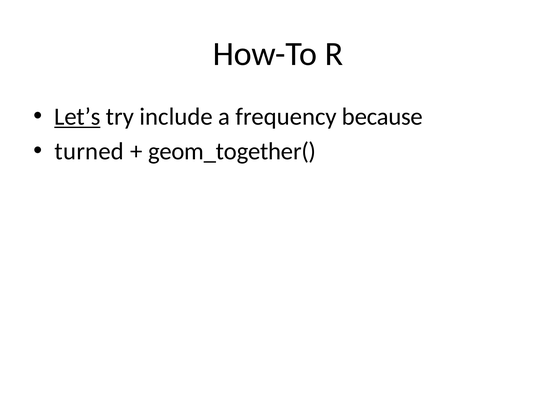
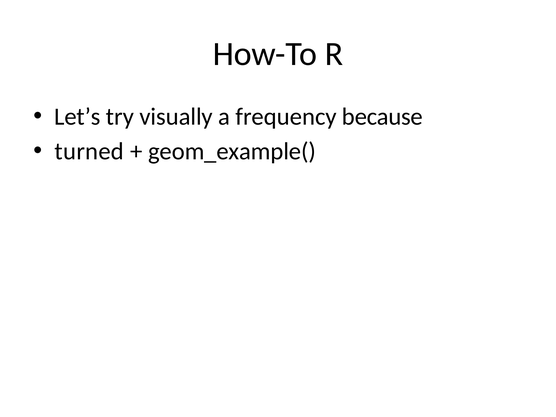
Let’s underline: present -> none
include: include -> visually
geom_together(: geom_together( -> geom_example(
